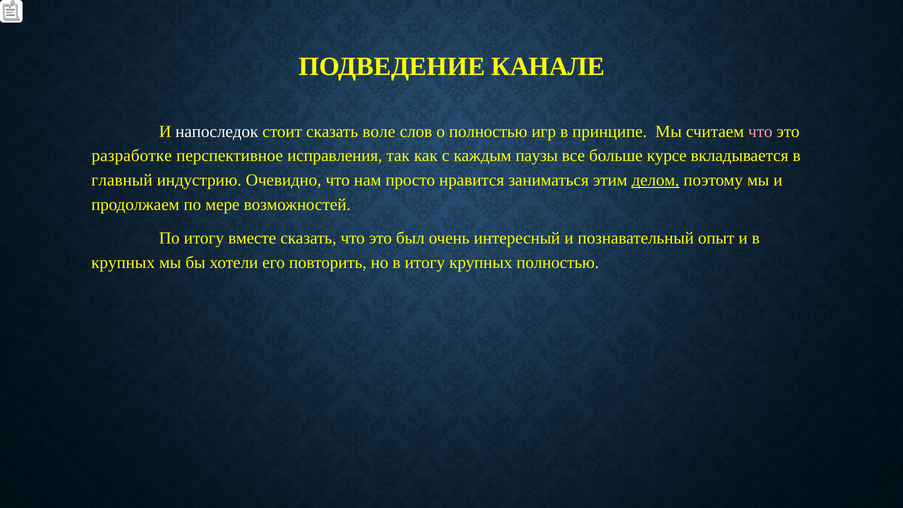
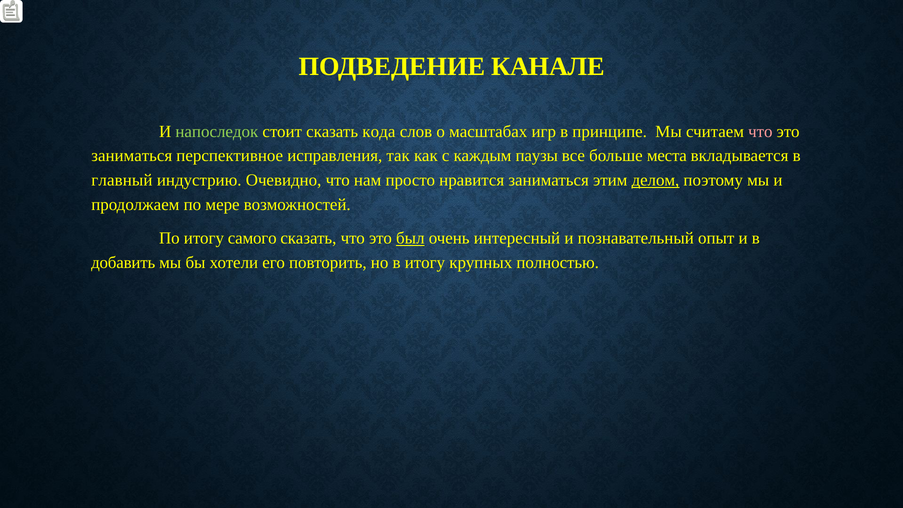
напоследок colour: white -> light green
воле: воле -> кода
о полностью: полностью -> масштабах
разработке at (132, 156): разработке -> заниматься
курсе: курсе -> места
вместе: вместе -> самого
был underline: none -> present
крупных at (123, 263): крупных -> добавить
